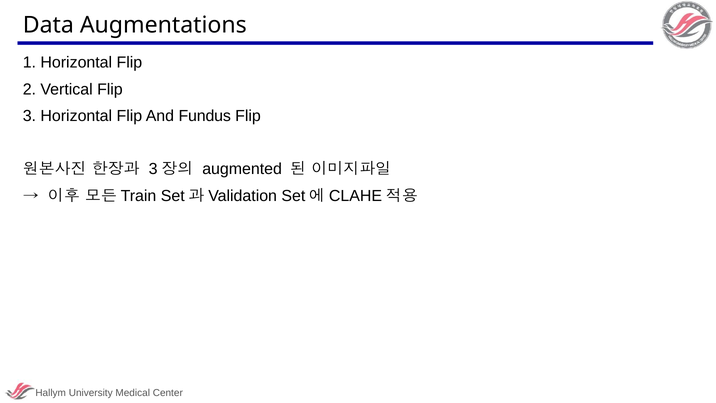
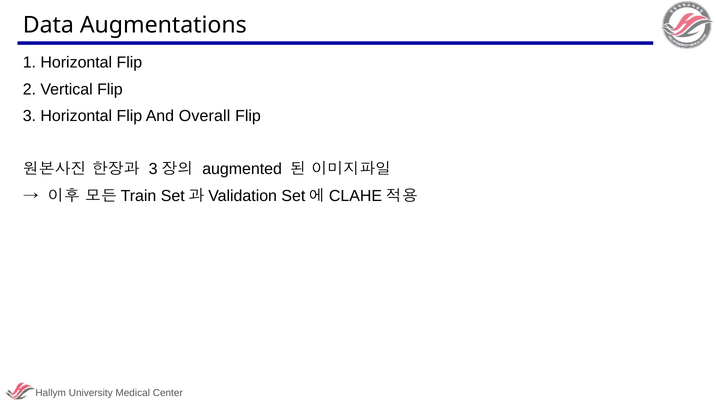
Fundus: Fundus -> Overall
